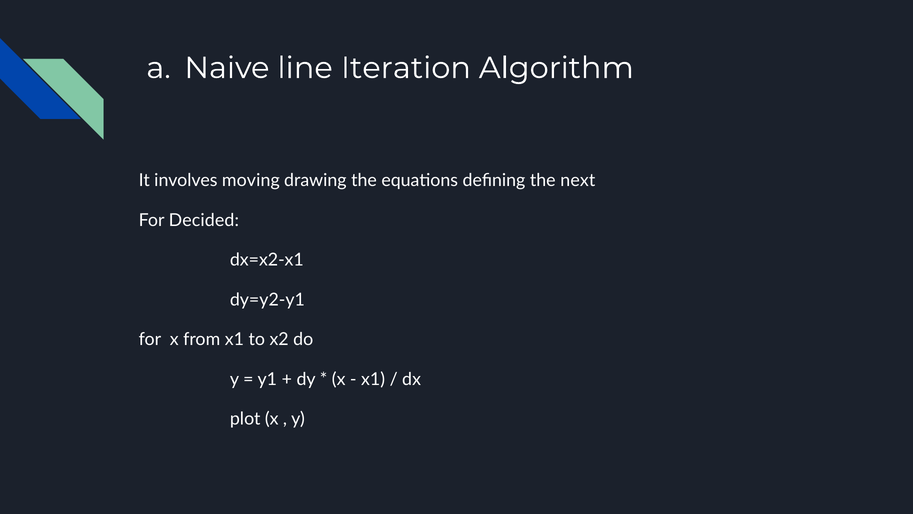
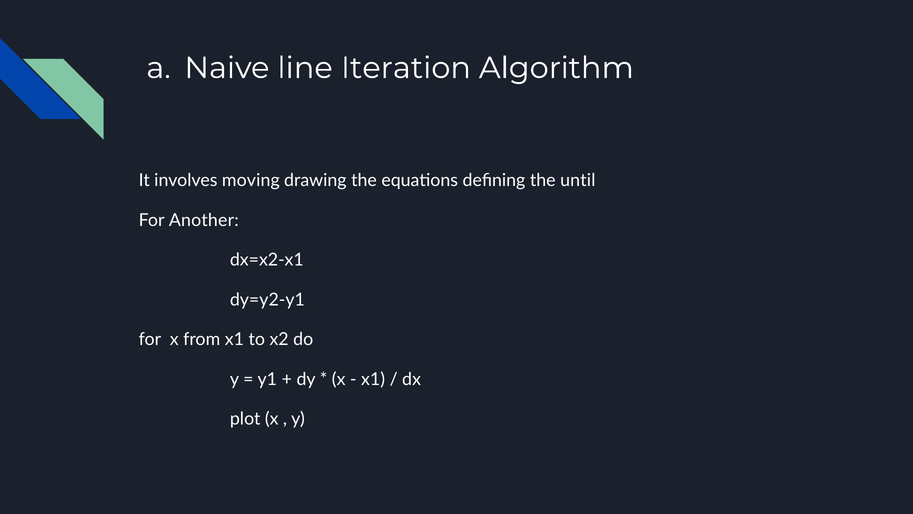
next: next -> until
Decided: Decided -> Another
